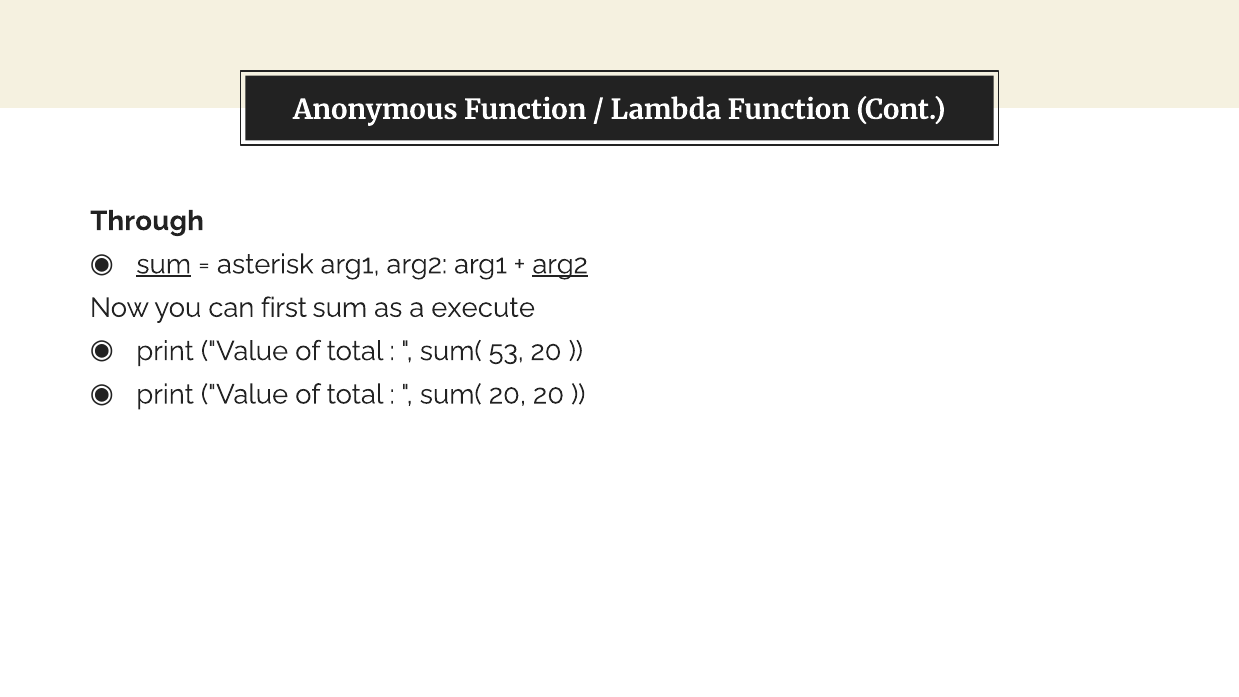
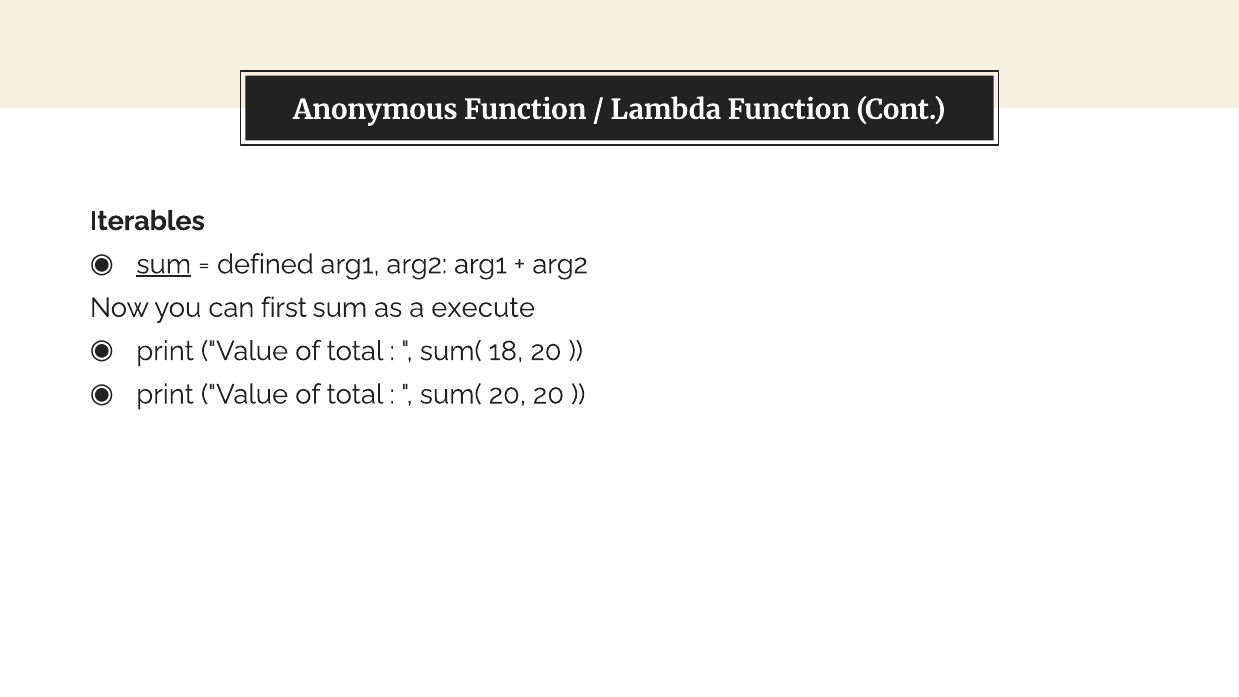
Through: Through -> Iterables
asterisk: asterisk -> defined
arg2 at (560, 264) underline: present -> none
53: 53 -> 18
